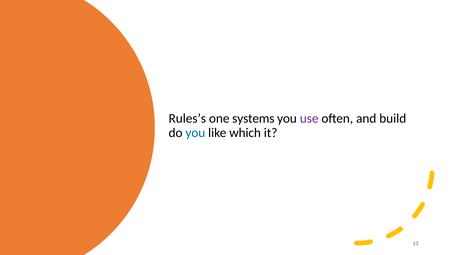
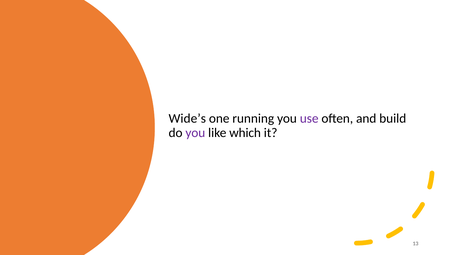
Rules’s: Rules’s -> Wide’s
systems: systems -> running
you at (195, 133) colour: blue -> purple
